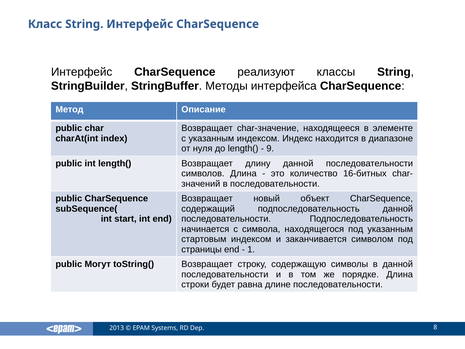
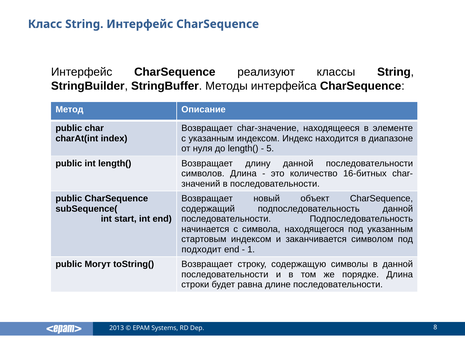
9: 9 -> 5
страницы: страницы -> подходит
